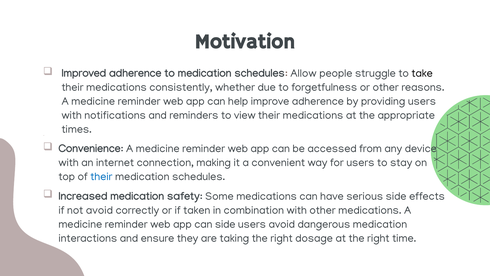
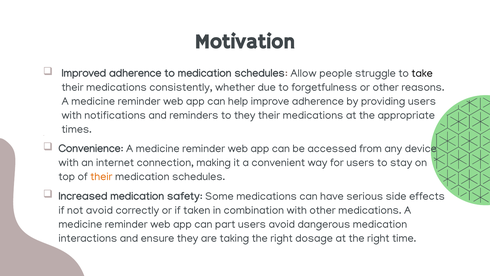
to view: view -> they
their at (101, 176) colour: blue -> orange
can side: side -> part
